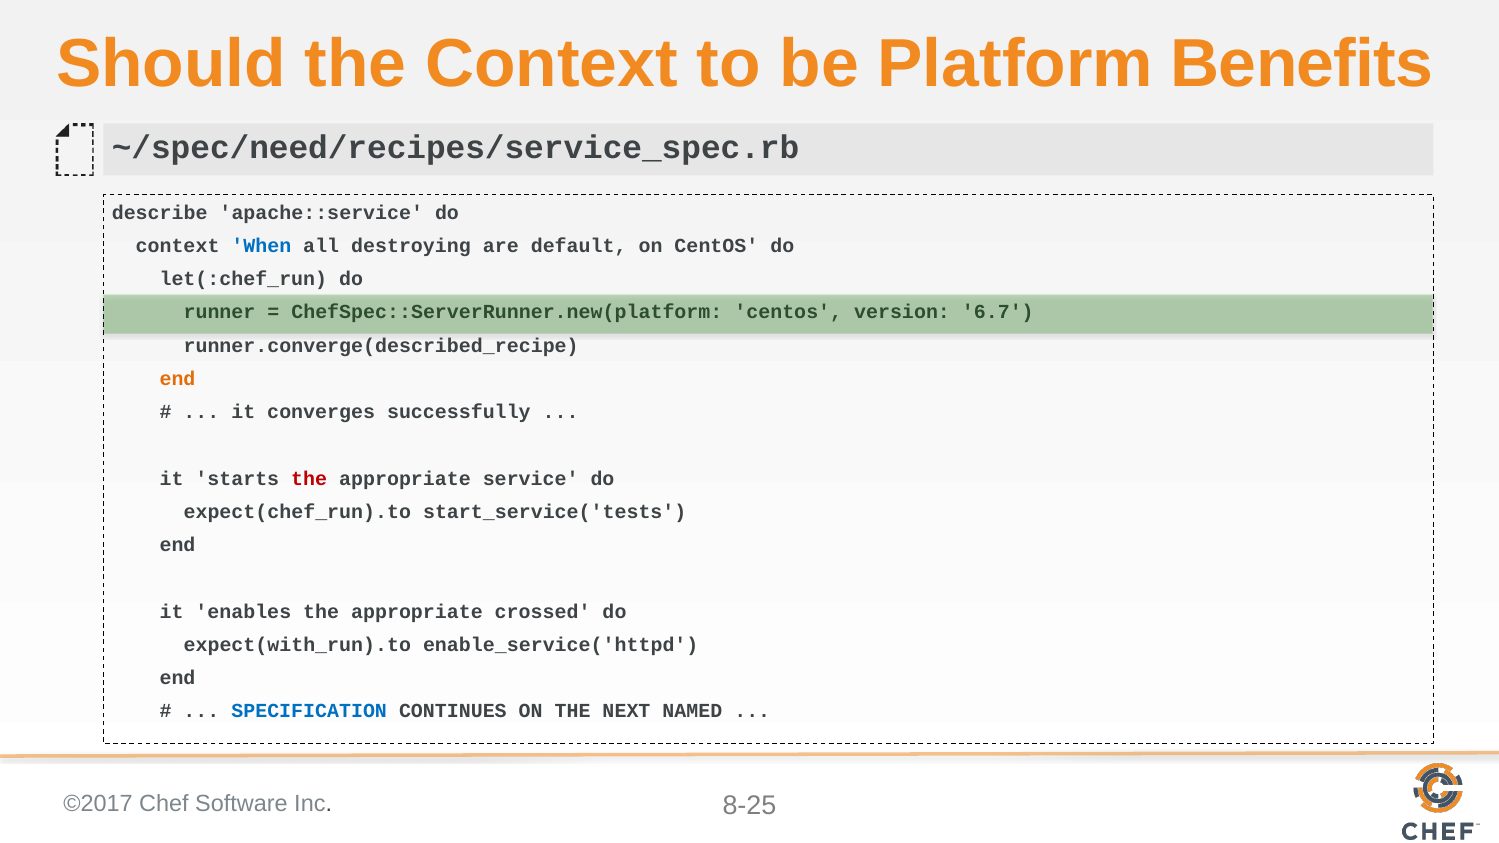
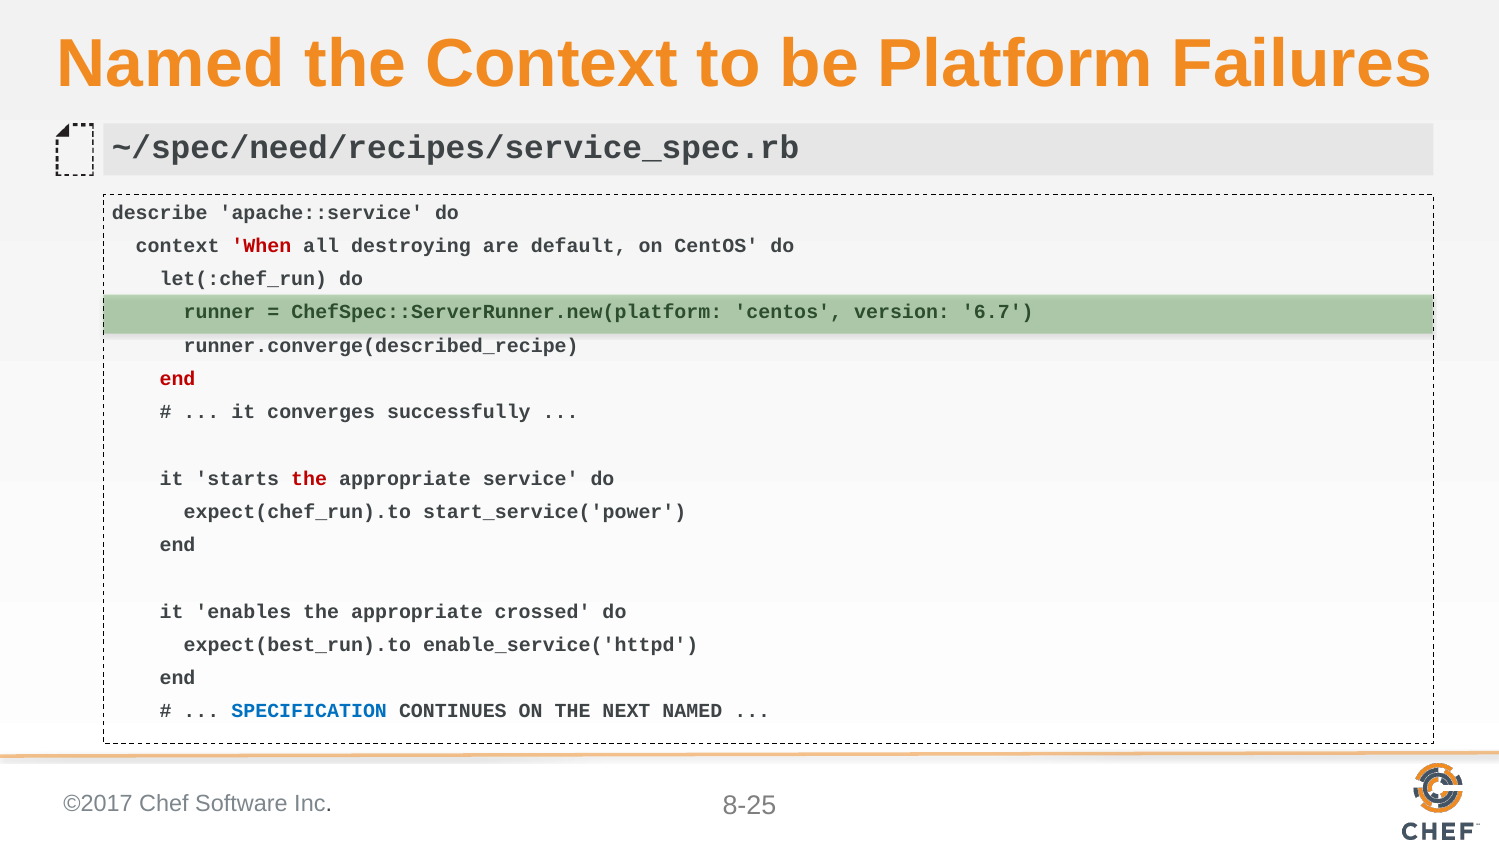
Should at (171, 64): Should -> Named
Benefits: Benefits -> Failures
When colour: blue -> red
end at (177, 379) colour: orange -> red
start_service('tests: start_service('tests -> start_service('power
expect(with_run).to: expect(with_run).to -> expect(best_run).to
